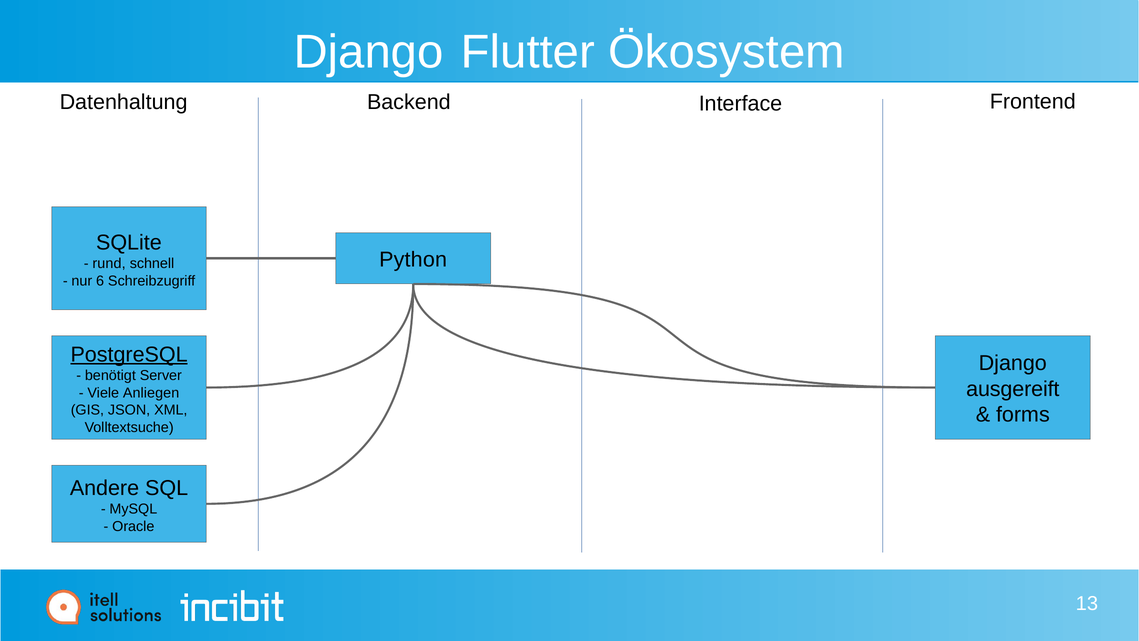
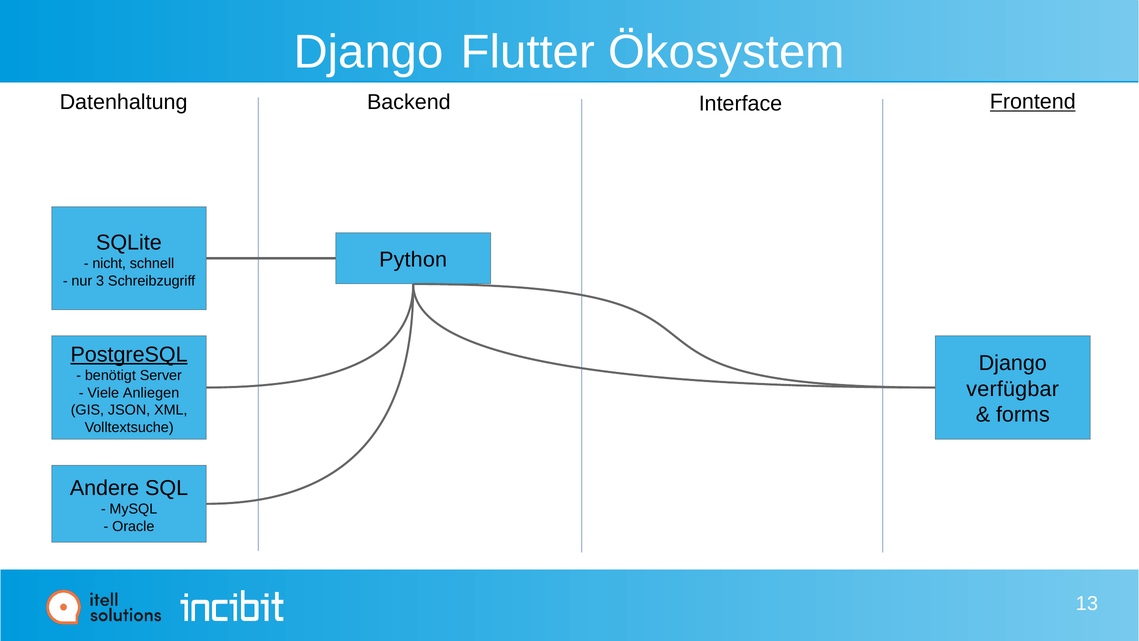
Frontend underline: none -> present
rund: rund -> nicht
6: 6 -> 3
ausgereift: ausgereift -> verfügbar
